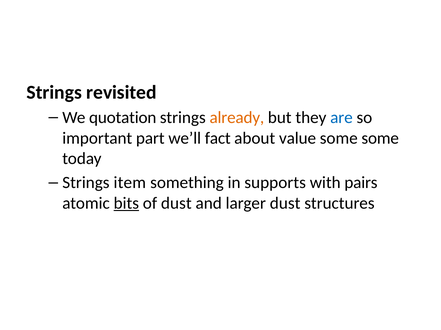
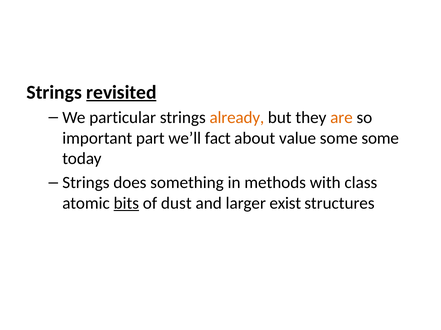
revisited underline: none -> present
quotation: quotation -> particular
are colour: blue -> orange
item: item -> does
supports: supports -> methods
pairs: pairs -> class
larger dust: dust -> exist
